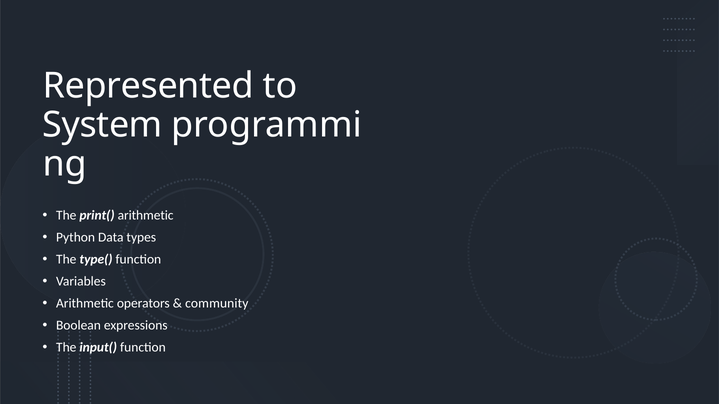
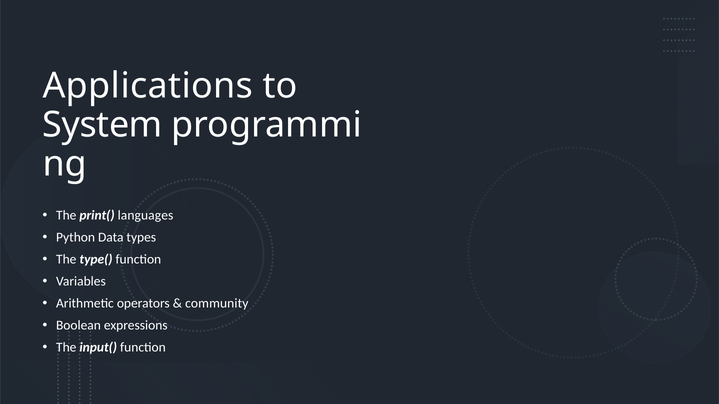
Represented: Represented -> Applications
print( arithmetic: arithmetic -> languages
